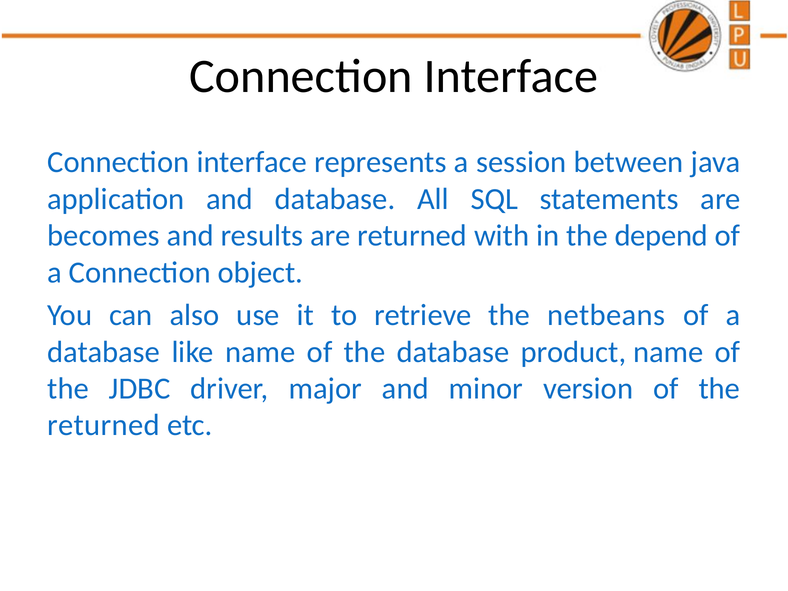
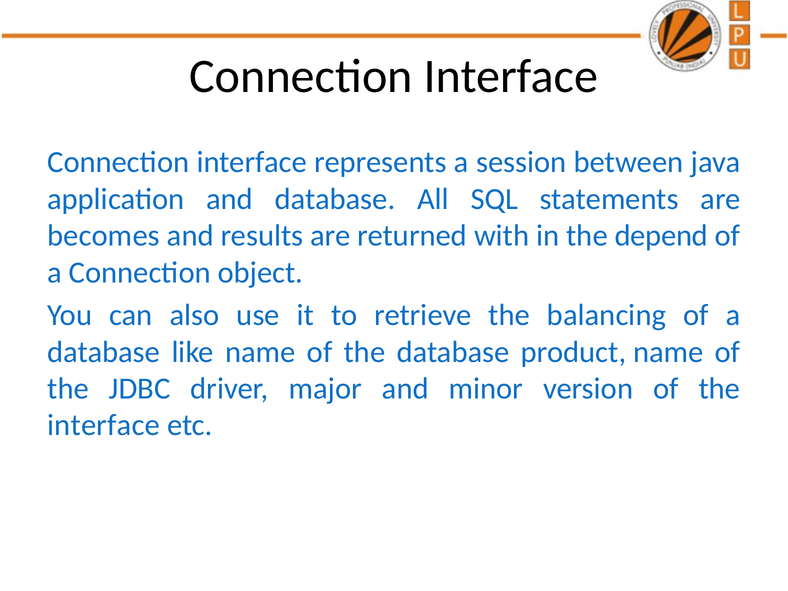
netbeans: netbeans -> balancing
returned at (104, 425): returned -> interface
